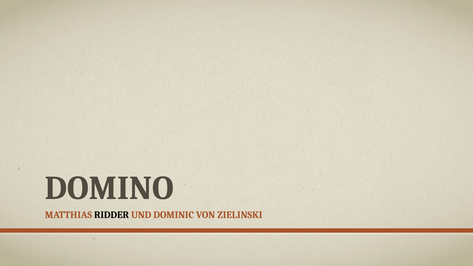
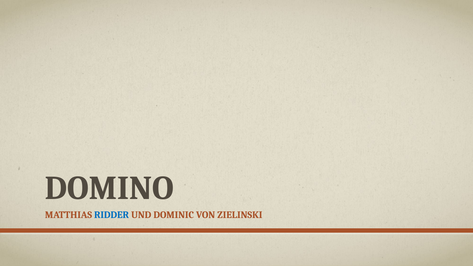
RIDDER colour: black -> blue
